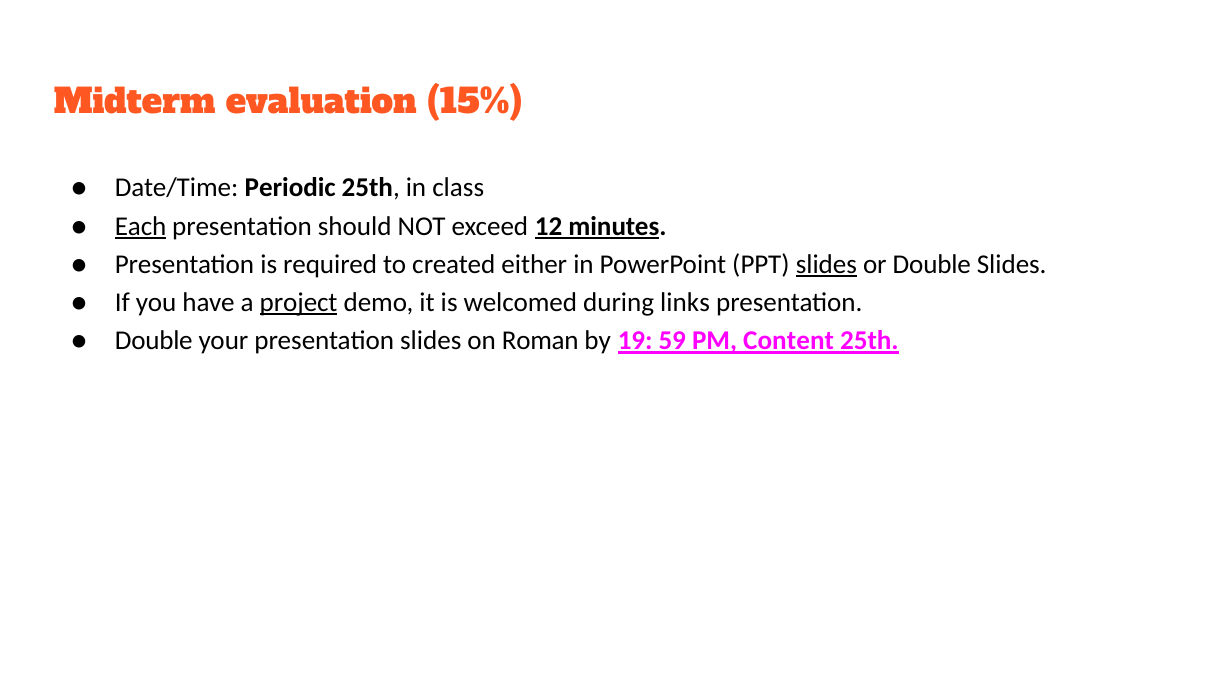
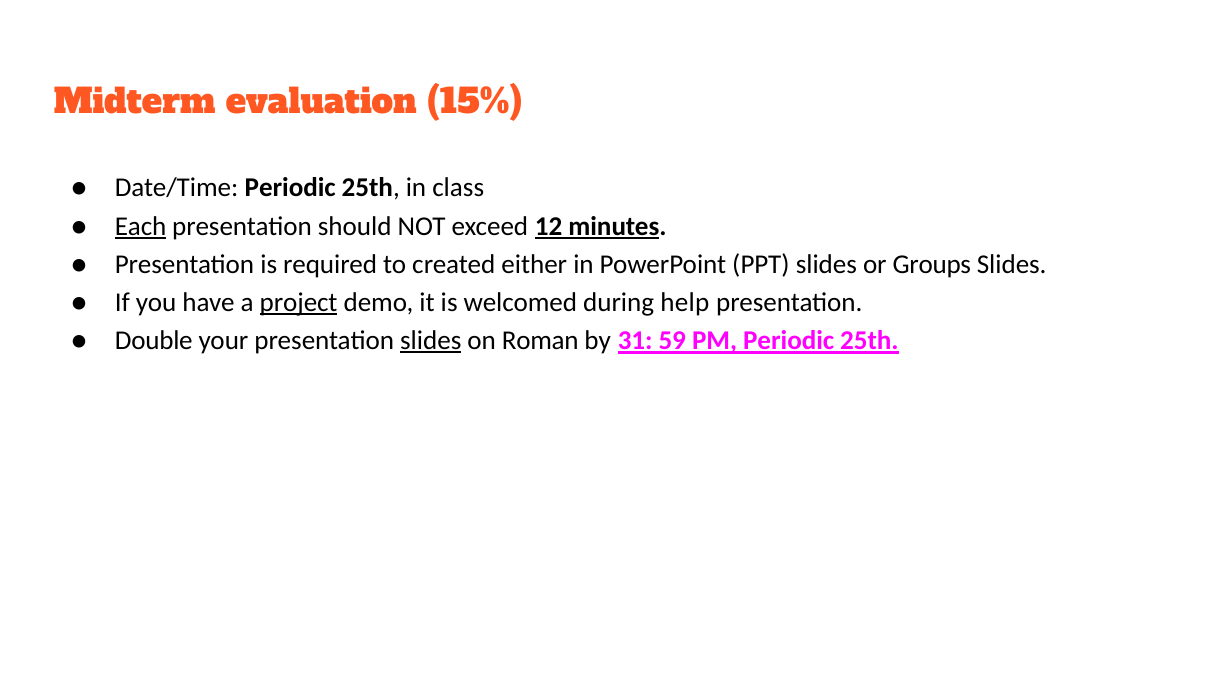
slides at (826, 264) underline: present -> none
or Double: Double -> Groups
links: links -> help
slides at (431, 340) underline: none -> present
19: 19 -> 31
PM Content: Content -> Periodic
